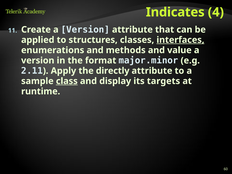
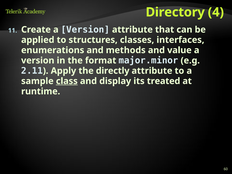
Indicates: Indicates -> Directory
interfaces underline: present -> none
targets: targets -> treated
